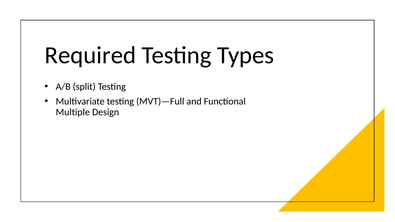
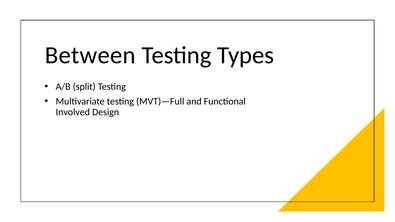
Required: Required -> Between
Multiple: Multiple -> Involved
